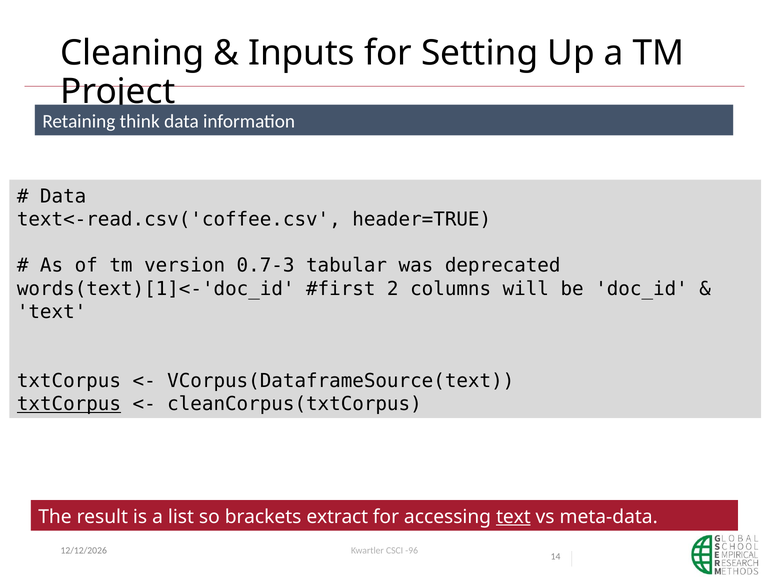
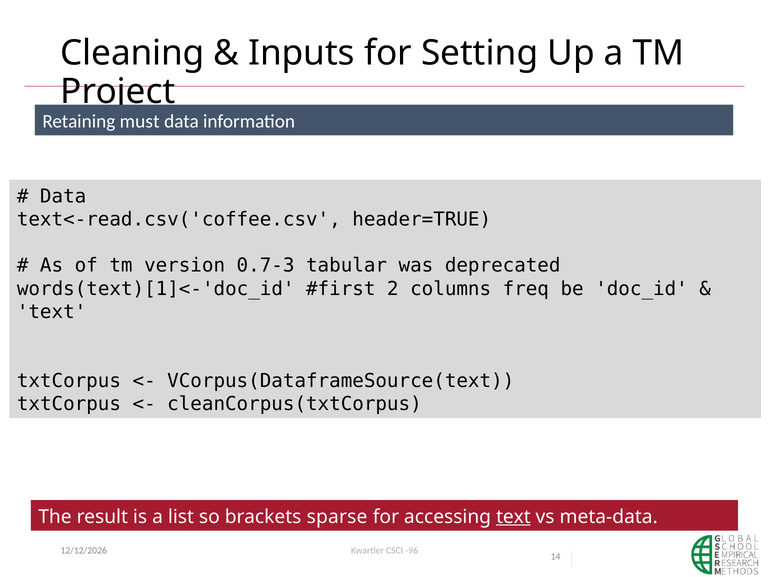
think: think -> must
will: will -> freq
txtCorpus at (69, 404) underline: present -> none
extract: extract -> sparse
